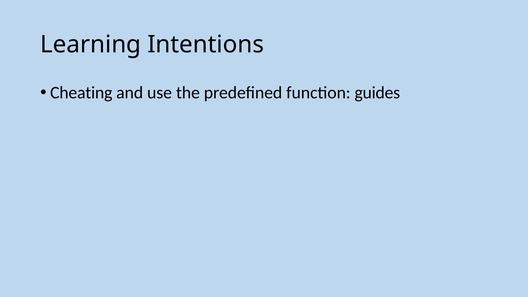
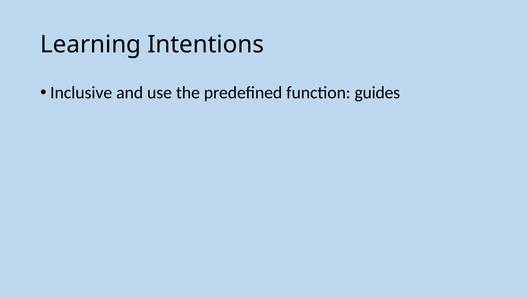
Cheating: Cheating -> Inclusive
